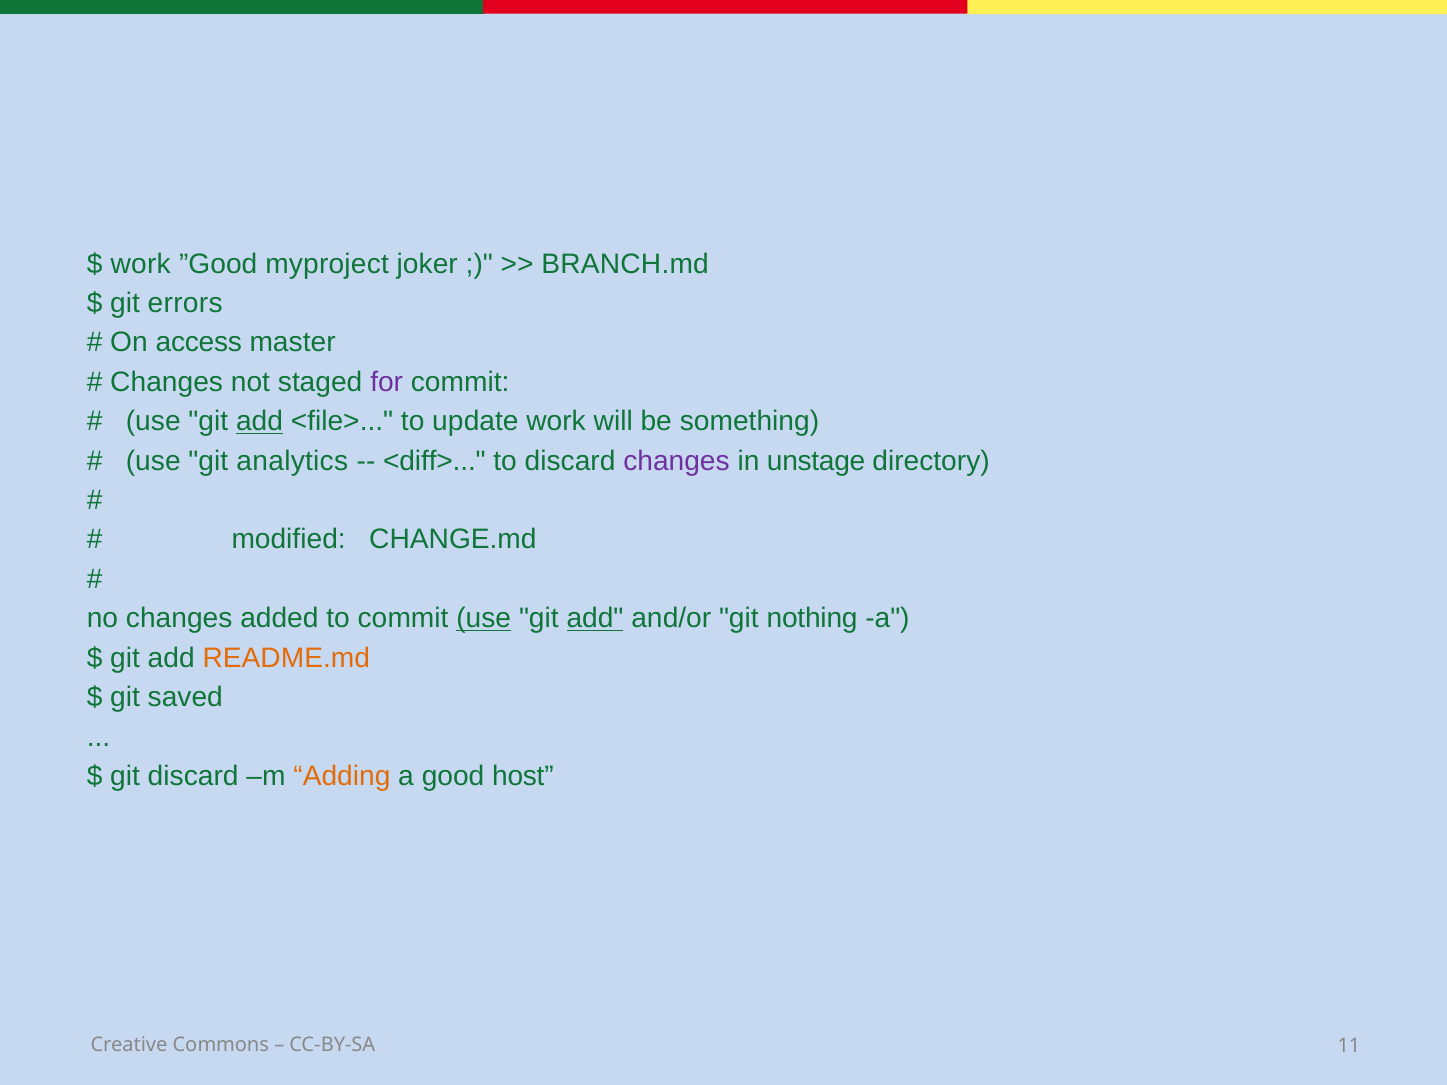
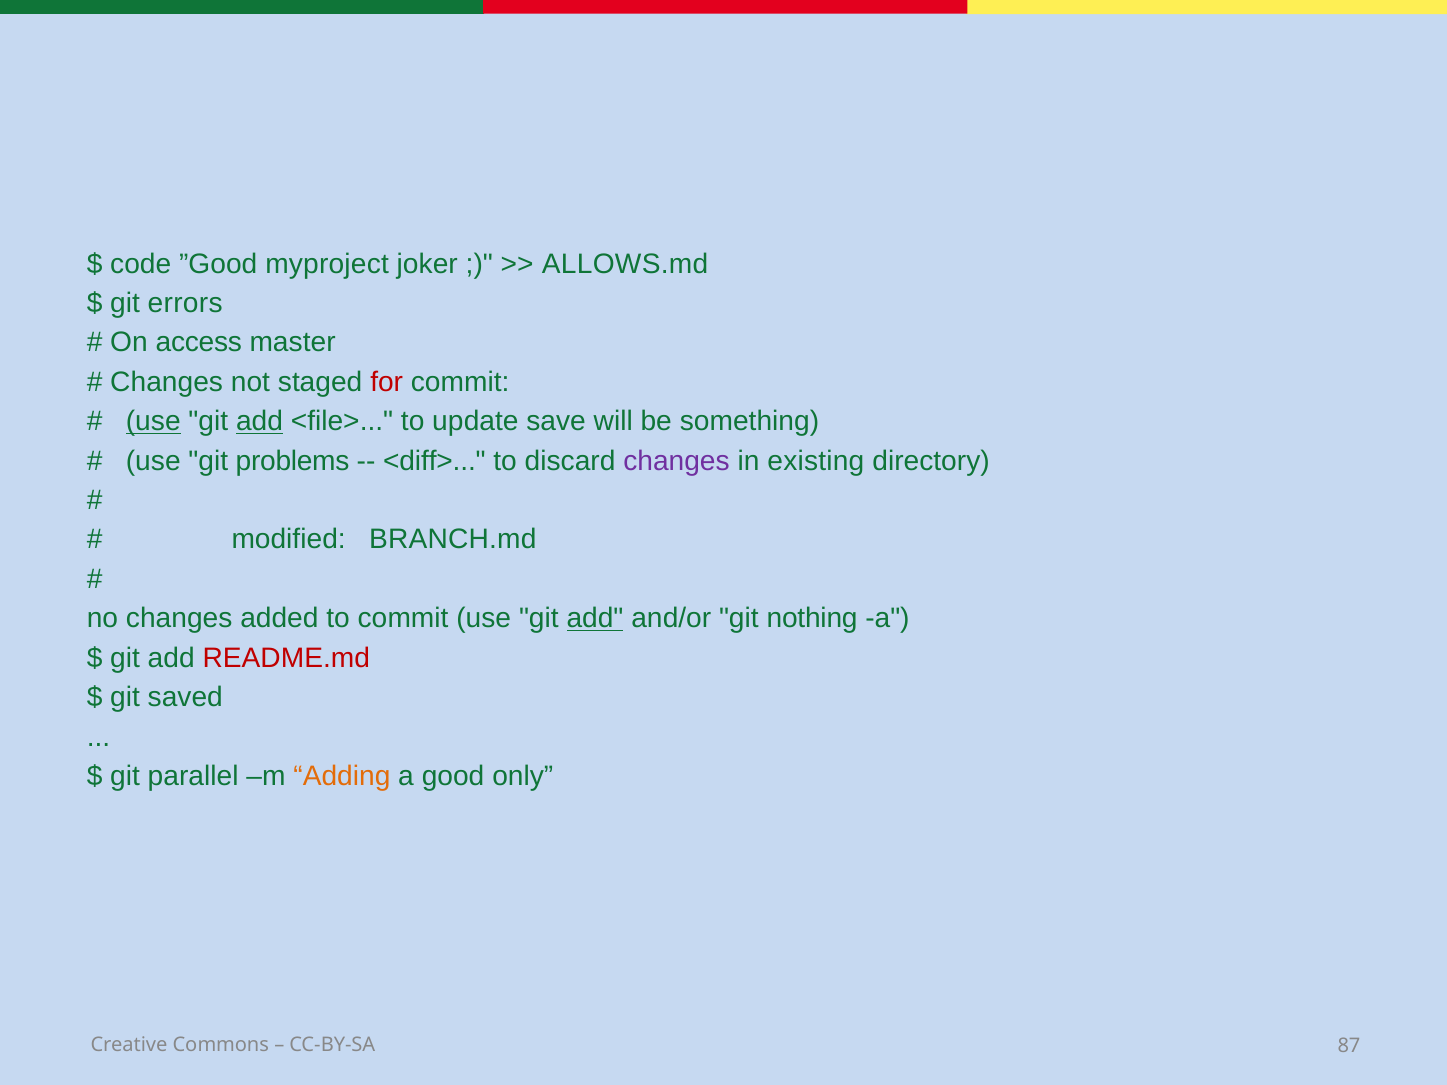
work at (141, 264): work -> code
BRANCH.md: BRANCH.md -> ALLOWS.md
for colour: purple -> red
use at (153, 422) underline: none -> present
update work: work -> save
analytics: analytics -> problems
unstage: unstage -> existing
CHANGE.md: CHANGE.md -> BRANCH.md
use at (484, 619) underline: present -> none
README.md colour: orange -> red
git discard: discard -> parallel
host: host -> only
11: 11 -> 87
